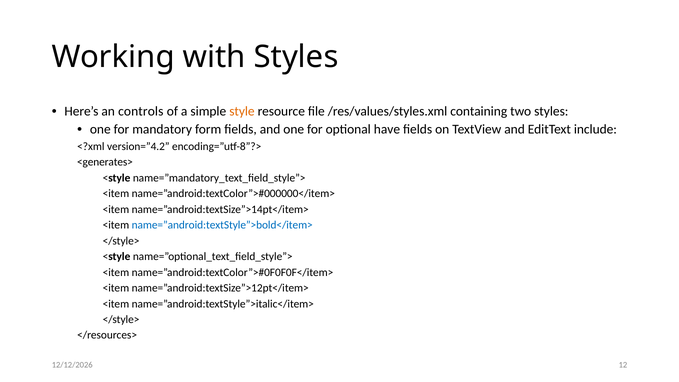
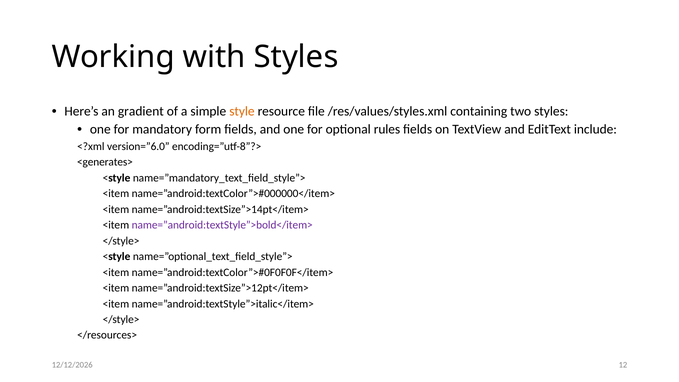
controls: controls -> gradient
have: have -> rules
version=”4.2: version=”4.2 -> version=”6.0
name=”android:textStyle”>bold</item> colour: blue -> purple
